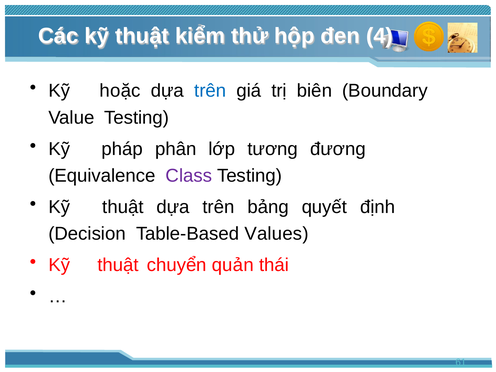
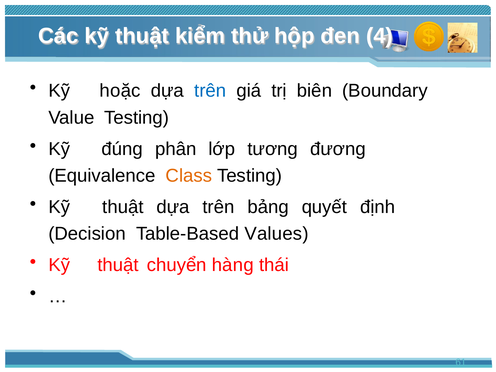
pháp: pháp -> đúng
Class colour: purple -> orange
quản: quản -> hàng
